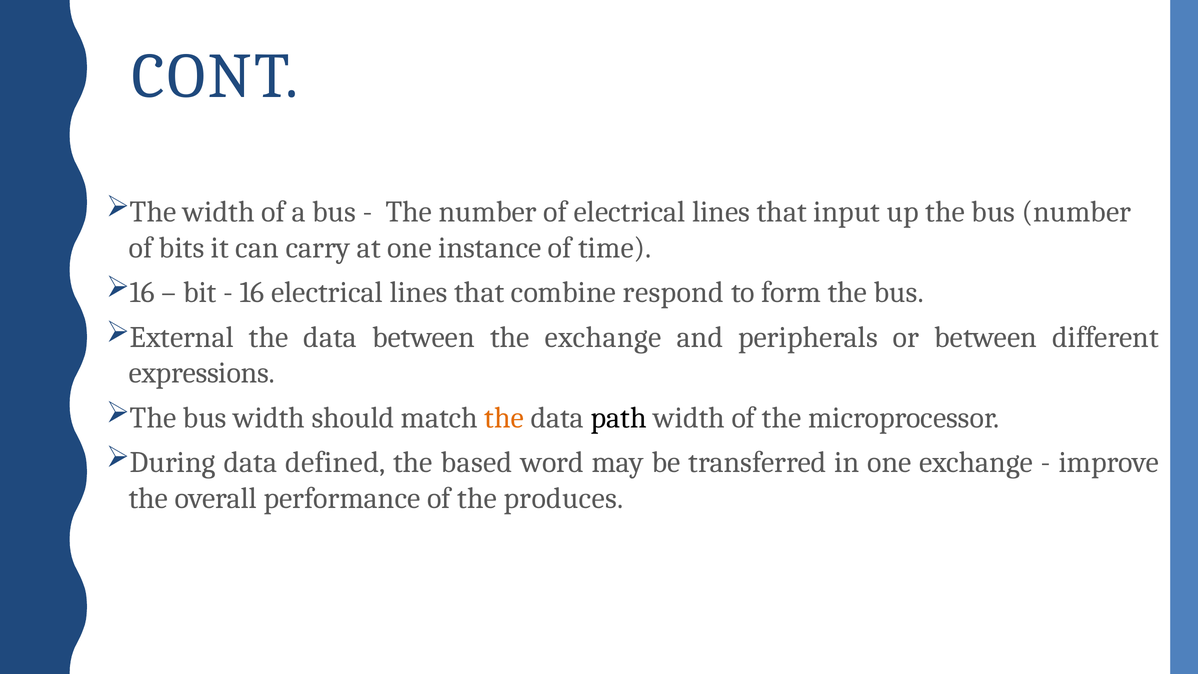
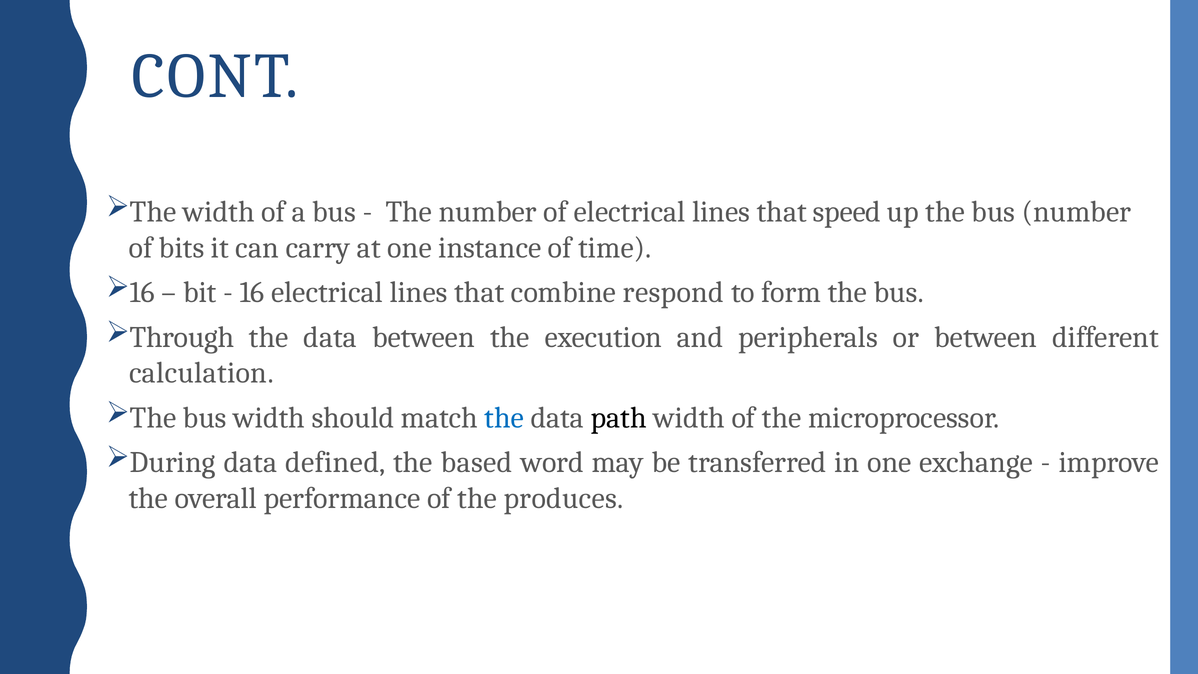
input: input -> speed
External: External -> Through
the exchange: exchange -> execution
expressions: expressions -> calculation
the at (504, 418) colour: orange -> blue
